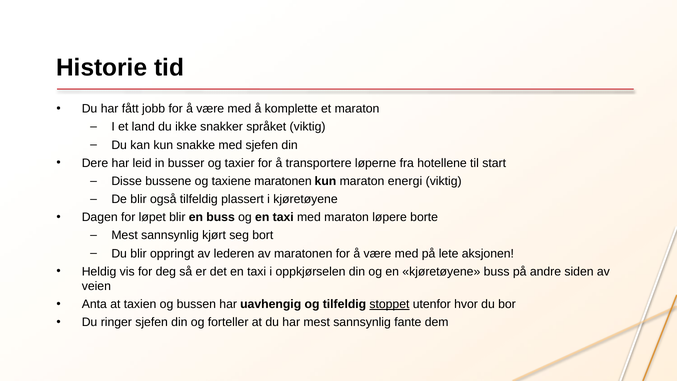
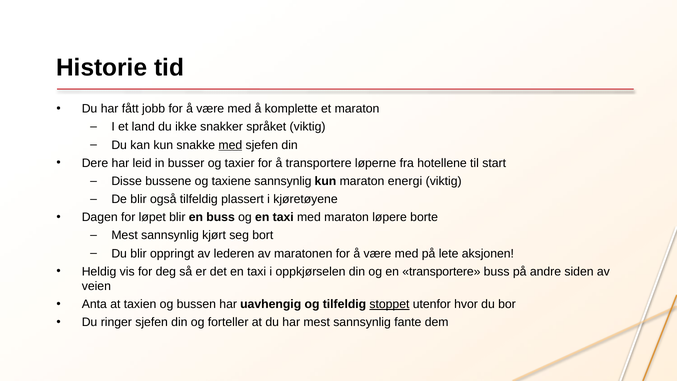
med at (230, 145) underline: none -> present
taxiene maratonen: maratonen -> sannsynlig
en kjøretøyene: kjøretøyene -> transportere
